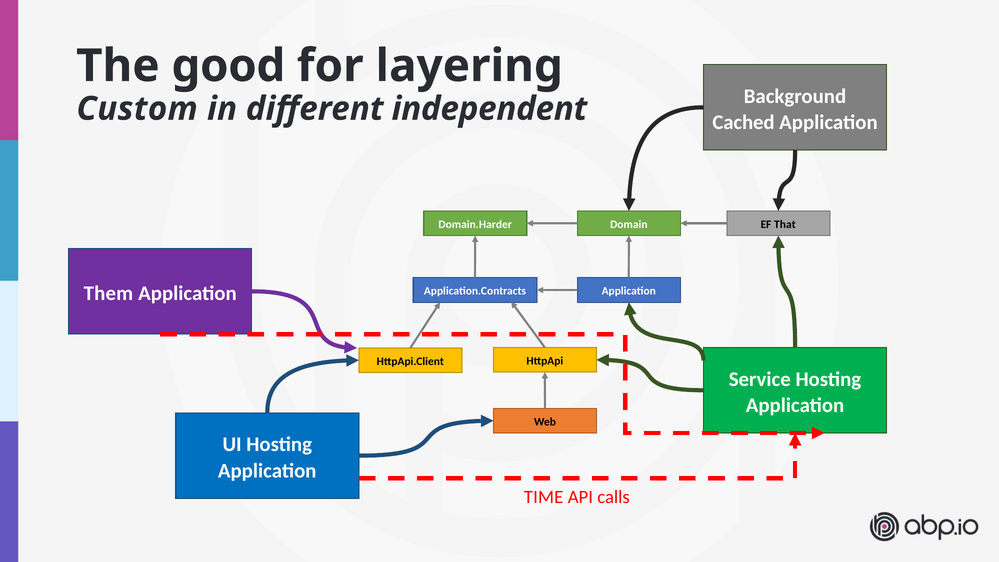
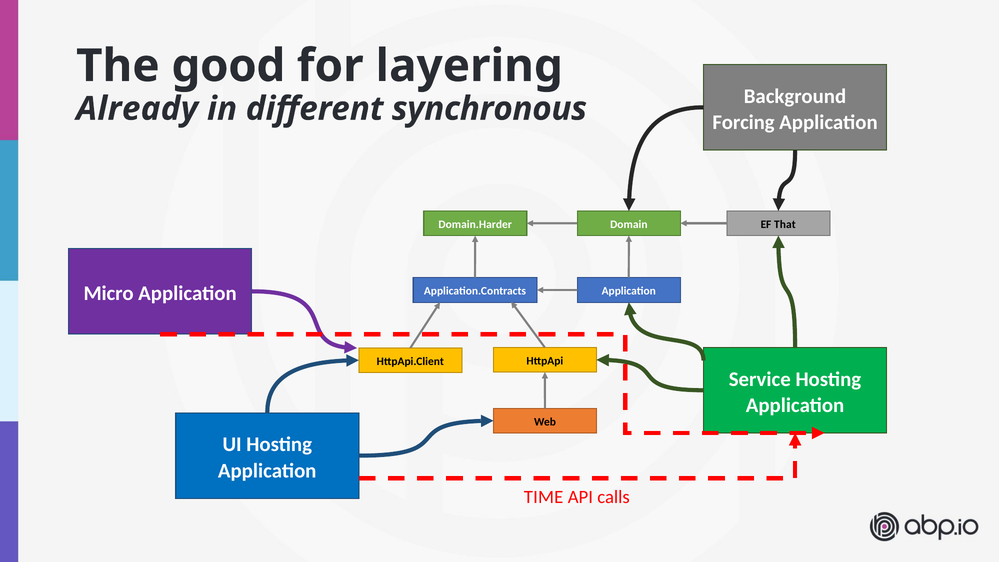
Custom: Custom -> Already
independent: independent -> synchronous
Cached: Cached -> Forcing
Them: Them -> Micro
